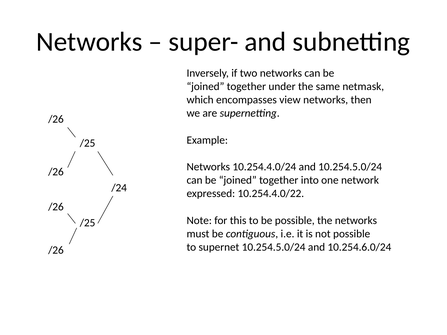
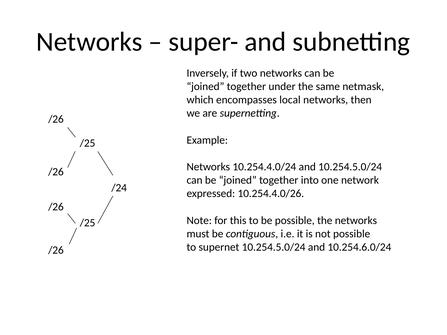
view: view -> local
10.254.4.0/22: 10.254.4.0/22 -> 10.254.4.0/26
